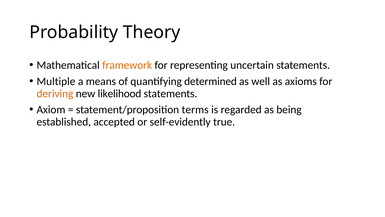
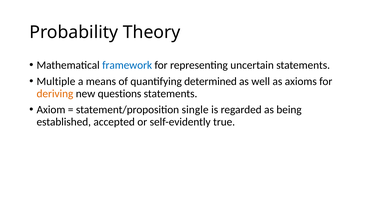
framework colour: orange -> blue
likelihood: likelihood -> questions
terms: terms -> single
